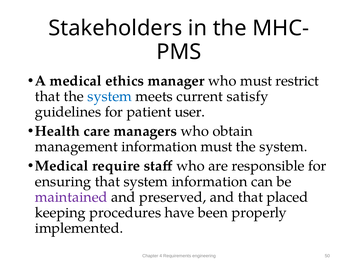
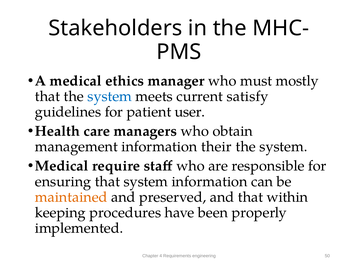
restrict: restrict -> mostly
information must: must -> their
maintained colour: purple -> orange
placed: placed -> within
